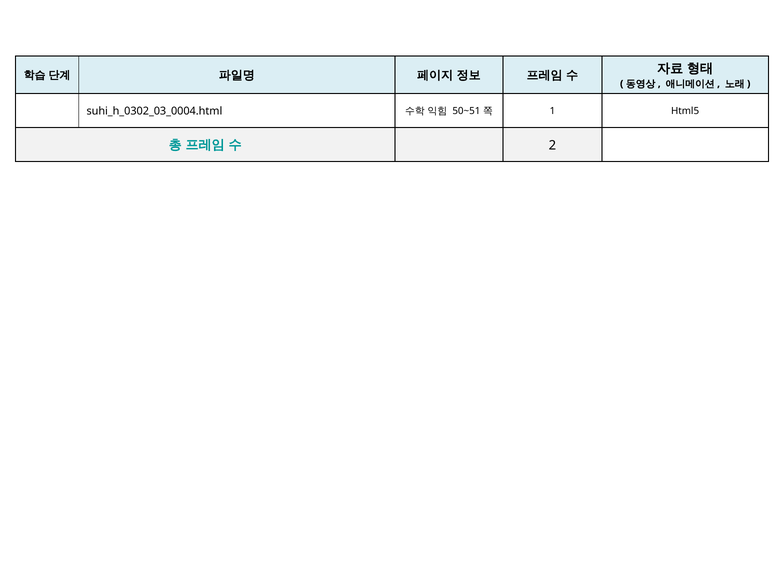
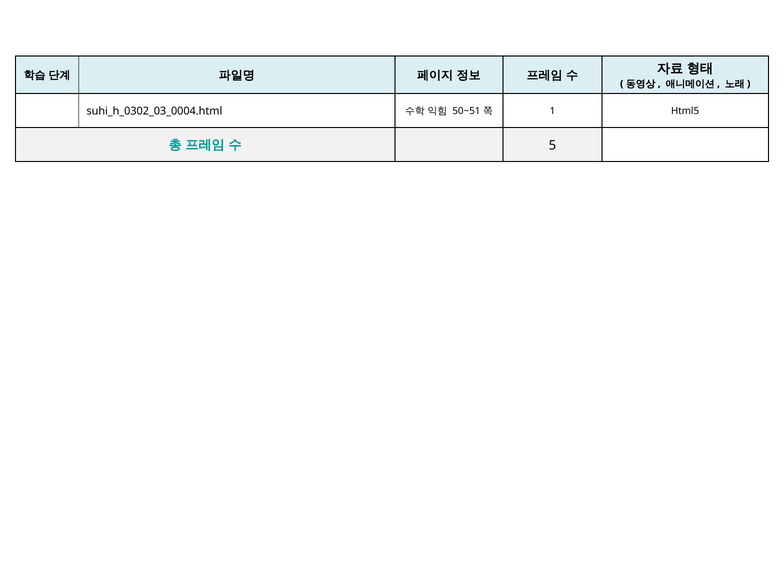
2: 2 -> 5
